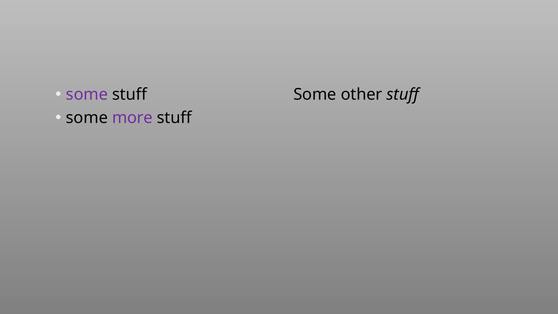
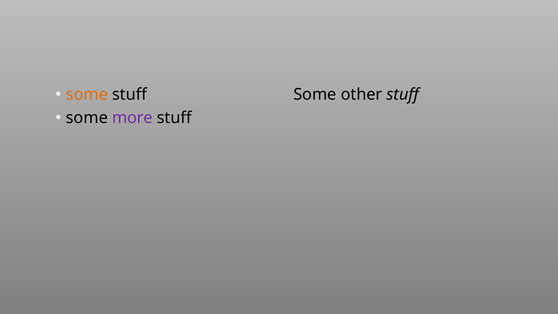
some at (87, 94) colour: purple -> orange
